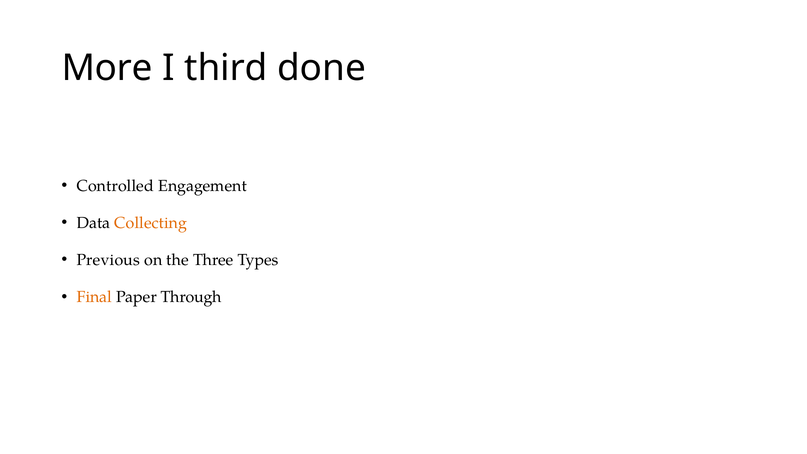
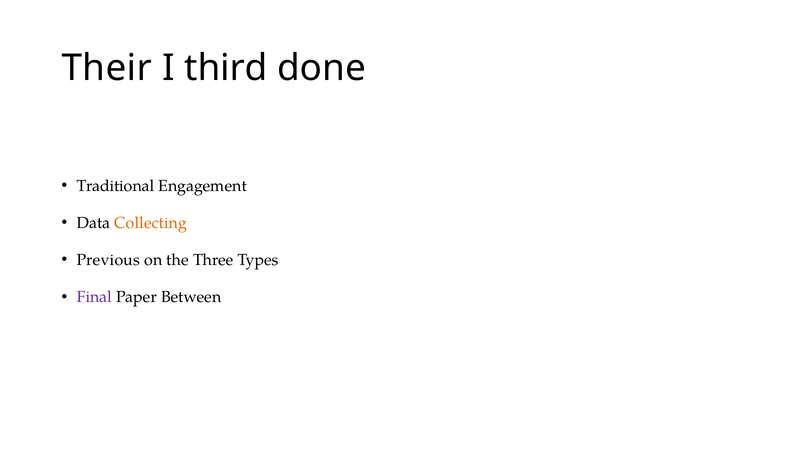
More: More -> Their
Controlled: Controlled -> Traditional
Final colour: orange -> purple
Through: Through -> Between
